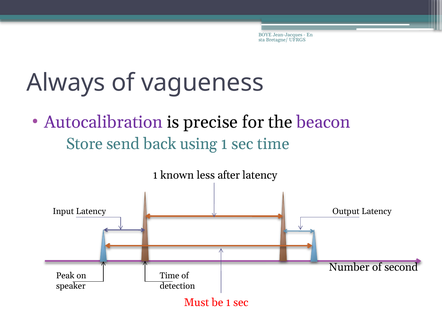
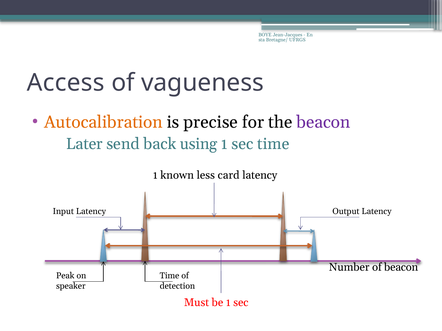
Always: Always -> Access
Autocalibration colour: purple -> orange
Store: Store -> Later
after: after -> card
of second: second -> beacon
